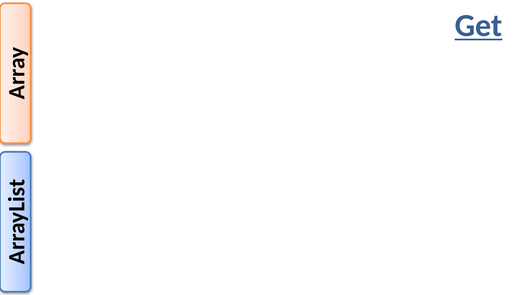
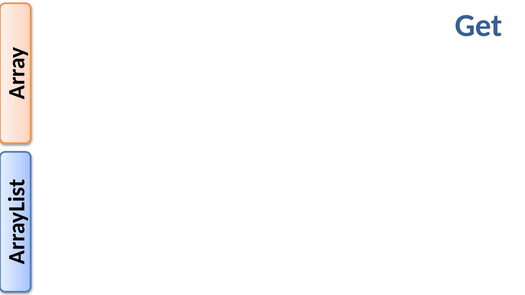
Get underline: present -> none
